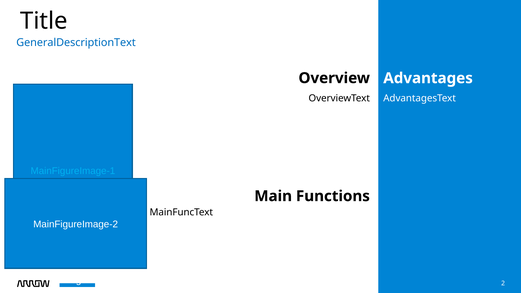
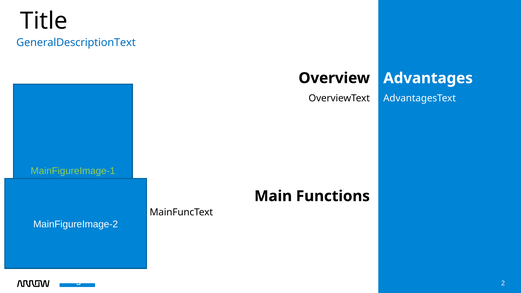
MainFigureImage-1 colour: light blue -> light green
